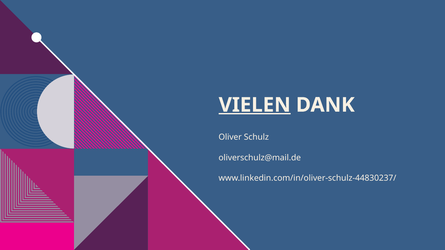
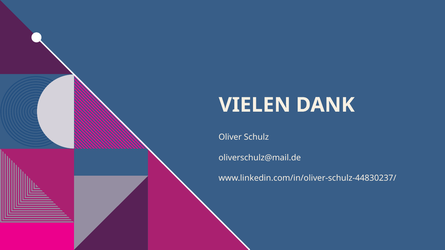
VIELEN underline: present -> none
